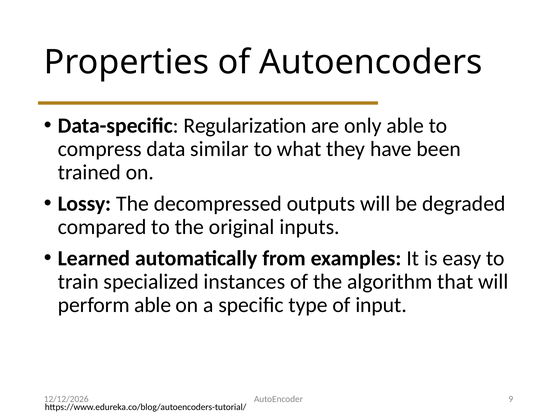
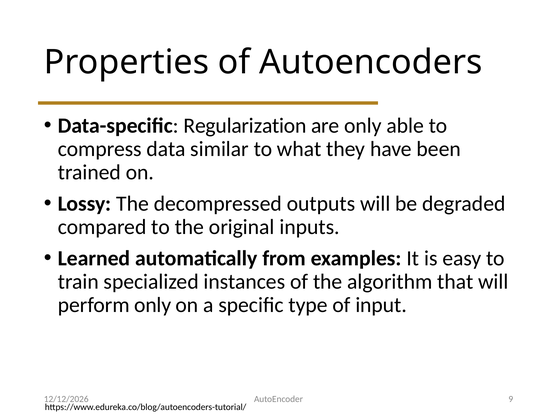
perform able: able -> only
